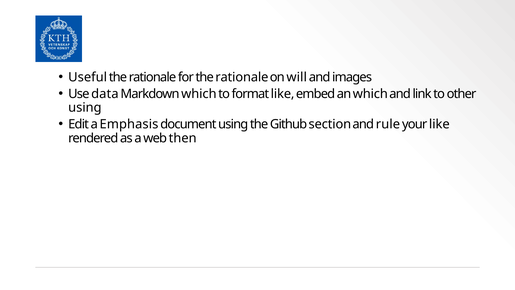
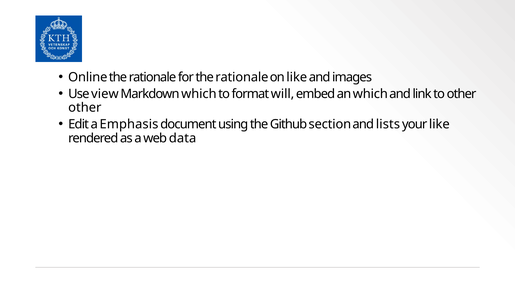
Useful: Useful -> Online
on will: will -> like
data: data -> view
format like: like -> will
using at (85, 108): using -> other
rule: rule -> lists
then: then -> data
